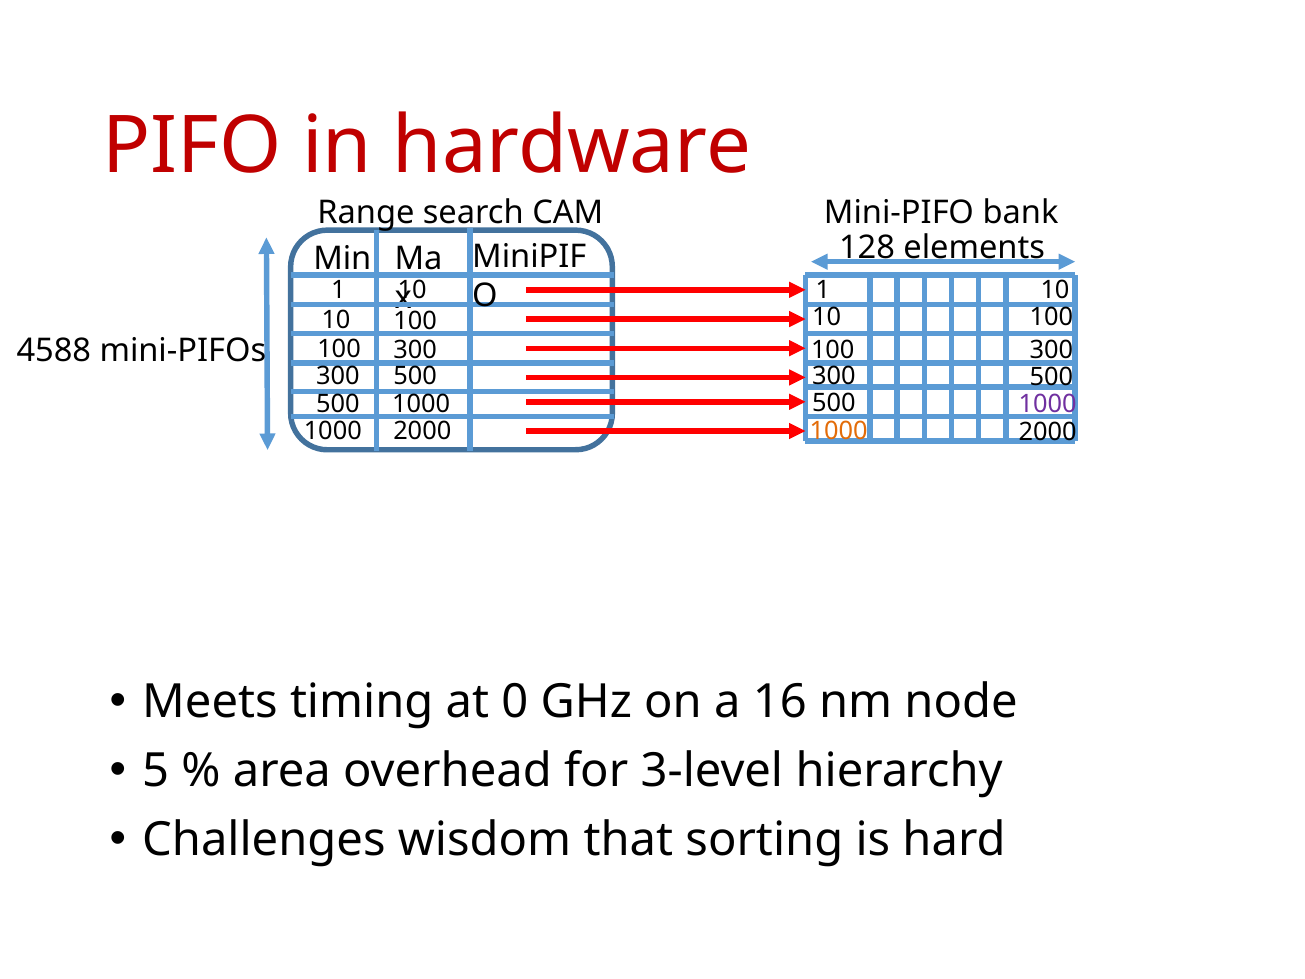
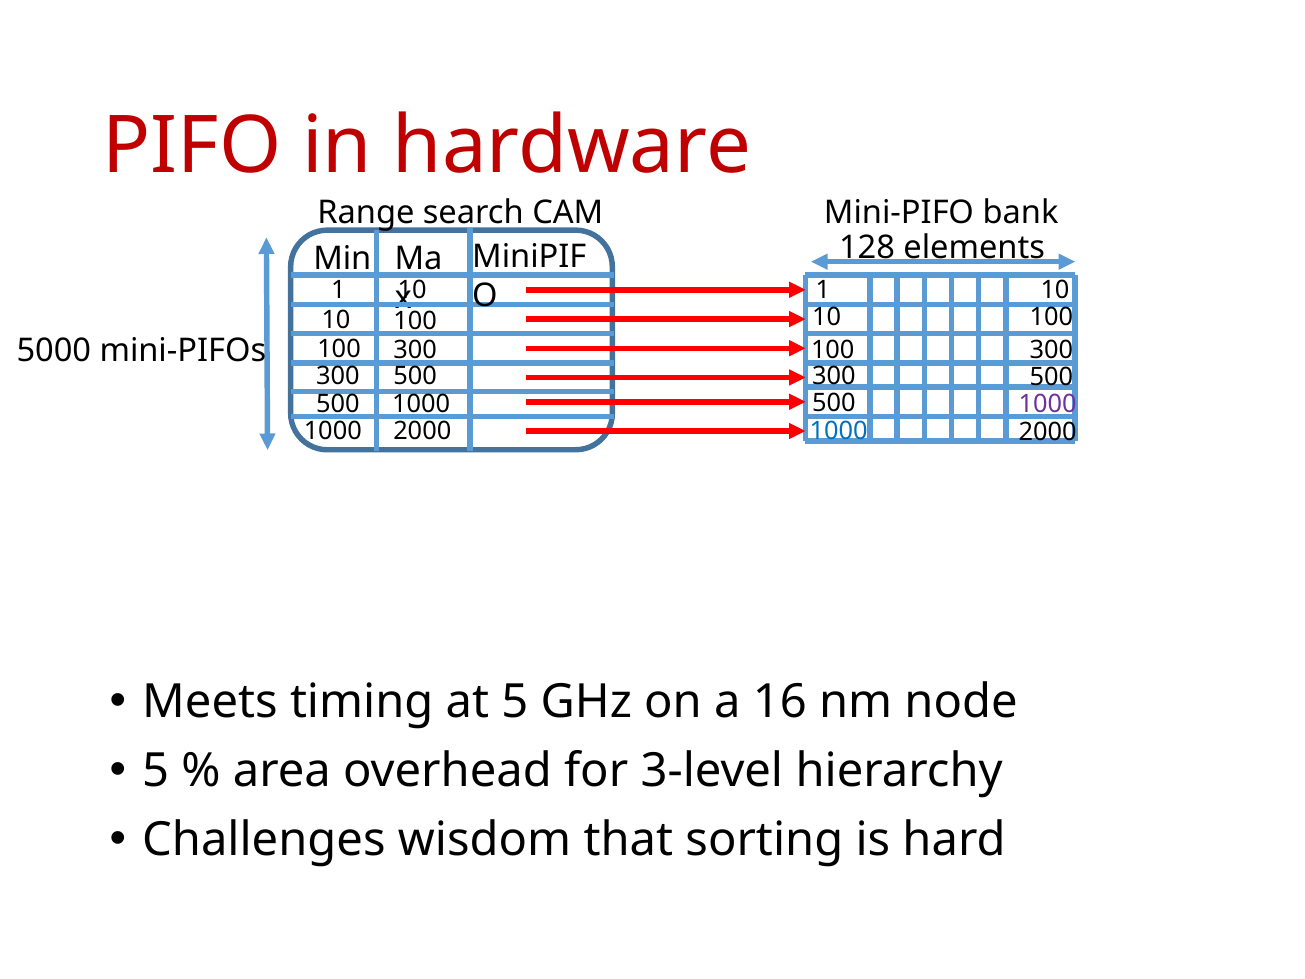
4588: 4588 -> 5000
1000 at (839, 431) colour: orange -> blue
at 0: 0 -> 5
